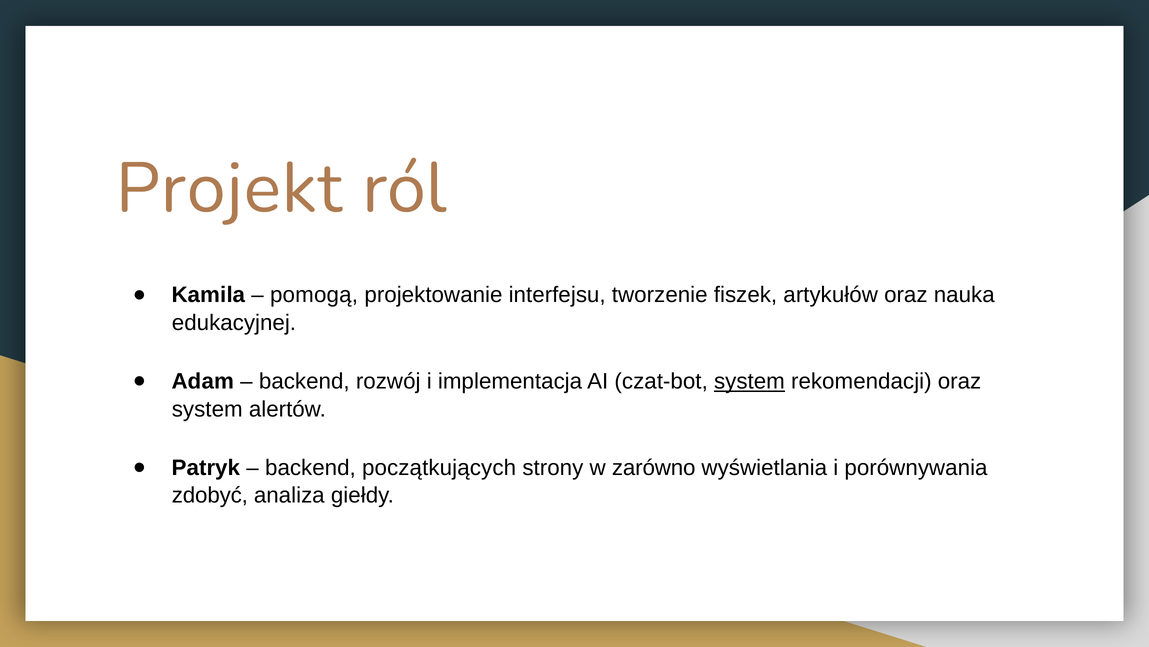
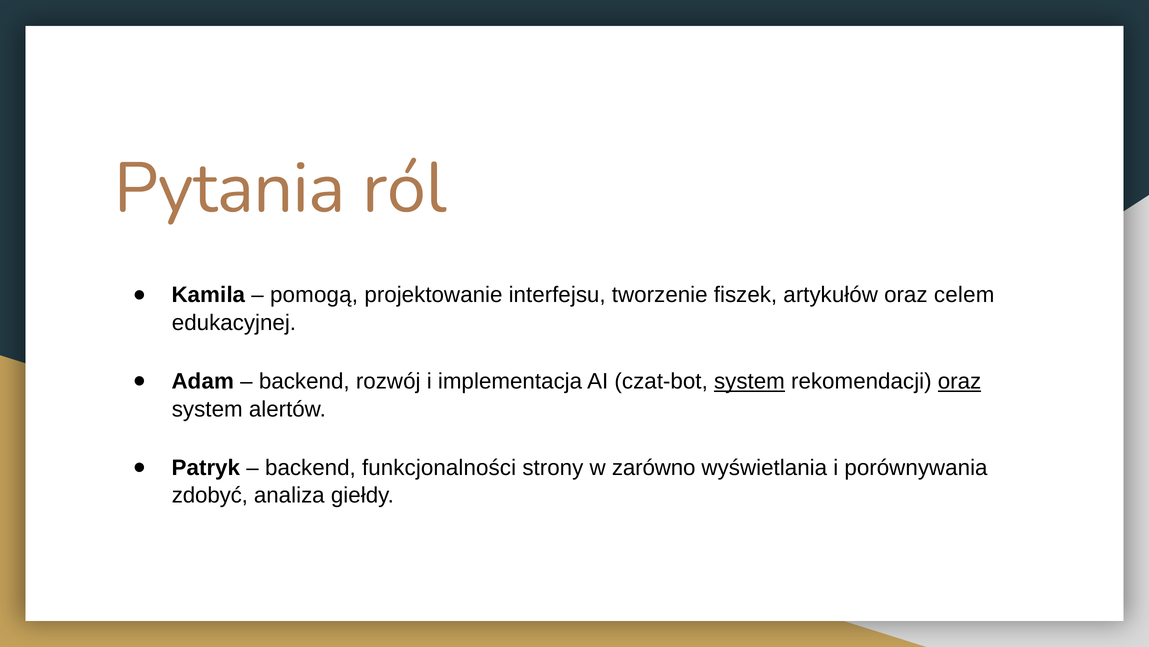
Projekt: Projekt -> Pytania
nauka: nauka -> celem
oraz at (959, 381) underline: none -> present
początkujących: początkujących -> funkcjonalności
